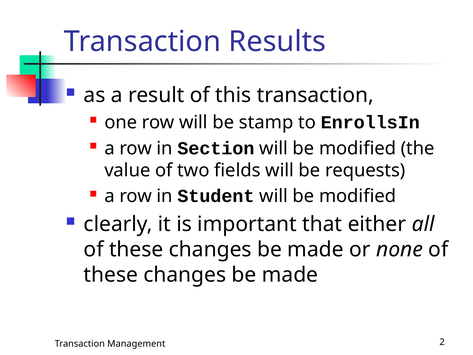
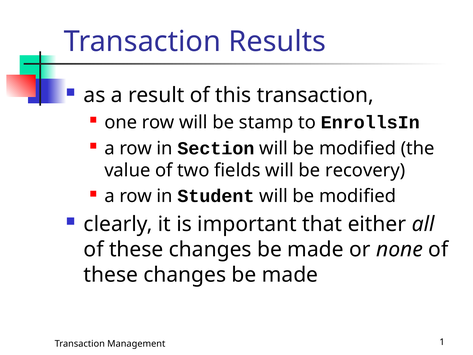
requests: requests -> recovery
2: 2 -> 1
